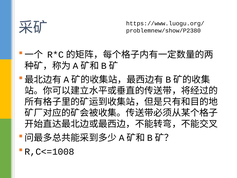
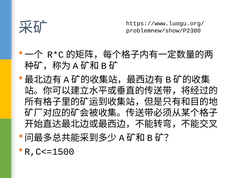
R,C<=1008: R,C<=1008 -> R,C<=1500
